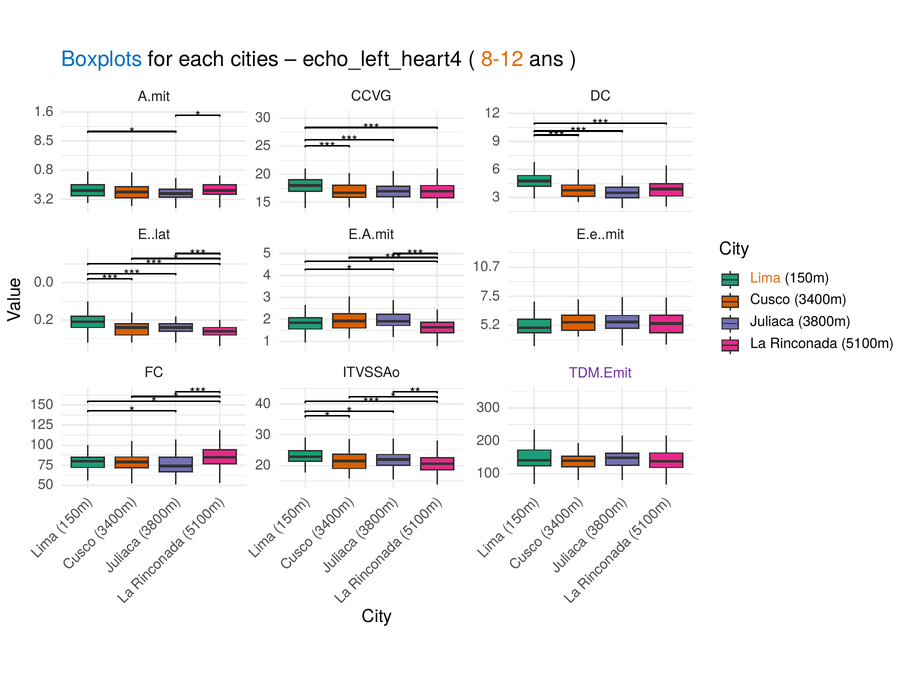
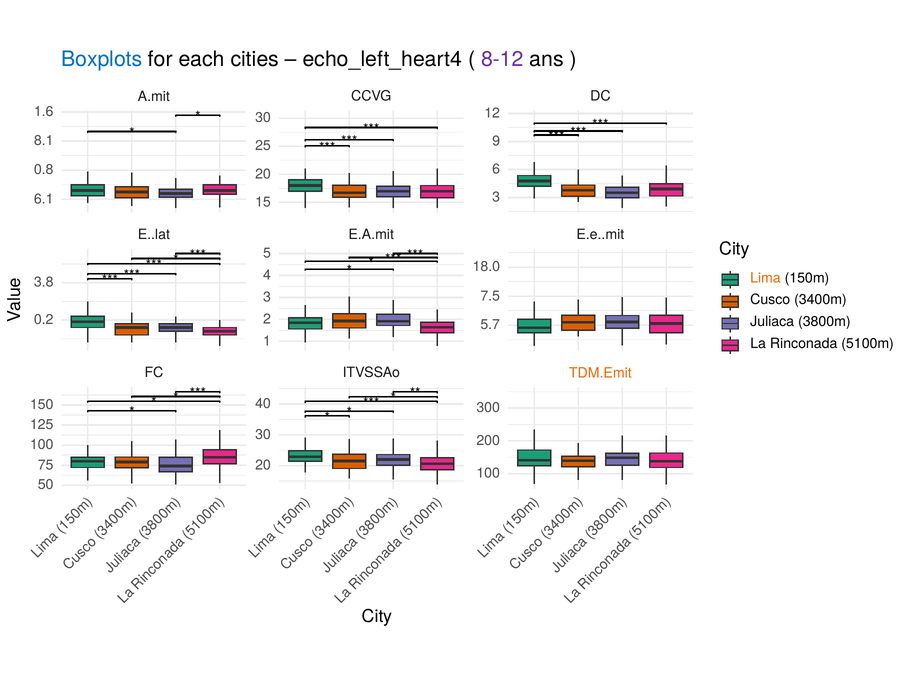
8-12 colour: orange -> purple
8.5: 8.5 -> 8.1
3.2: 3.2 -> 6.1
10.7: 10.7 -> 18.0
0.0: 0.0 -> 3.8
5.2: 5.2 -> 5.7
TDM.Emit colour: purple -> orange
